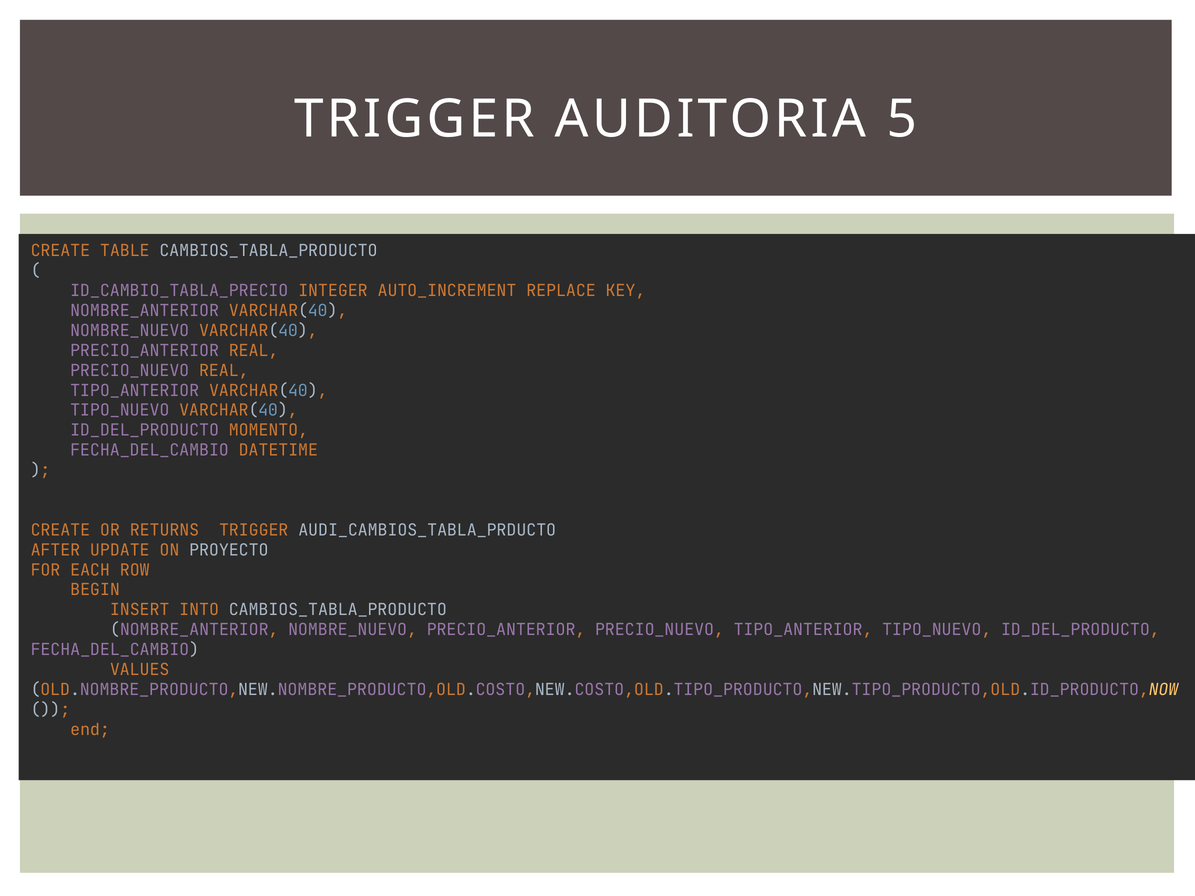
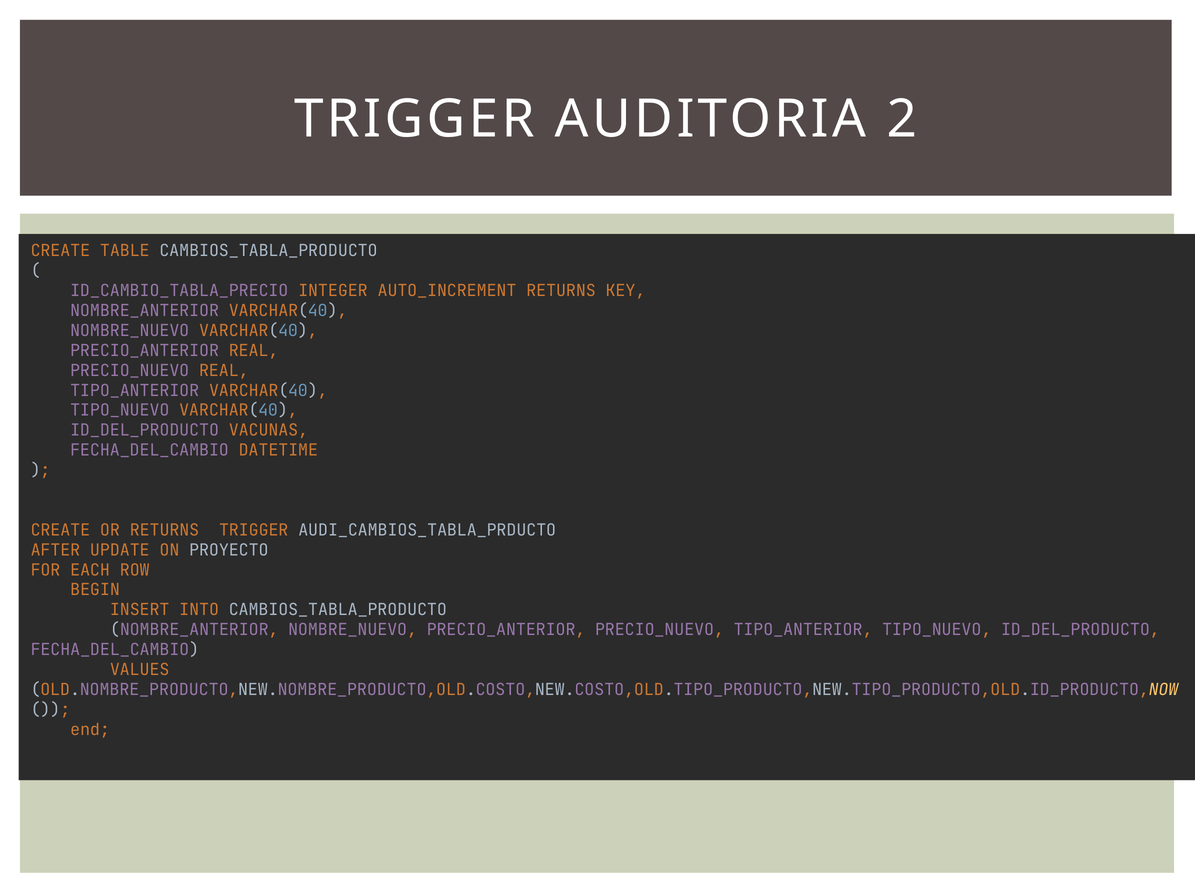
5: 5 -> 2
AUTO_INCREMENT REPLACE: REPLACE -> RETURNS
MOMENTO: MOMENTO -> VACUNAS
